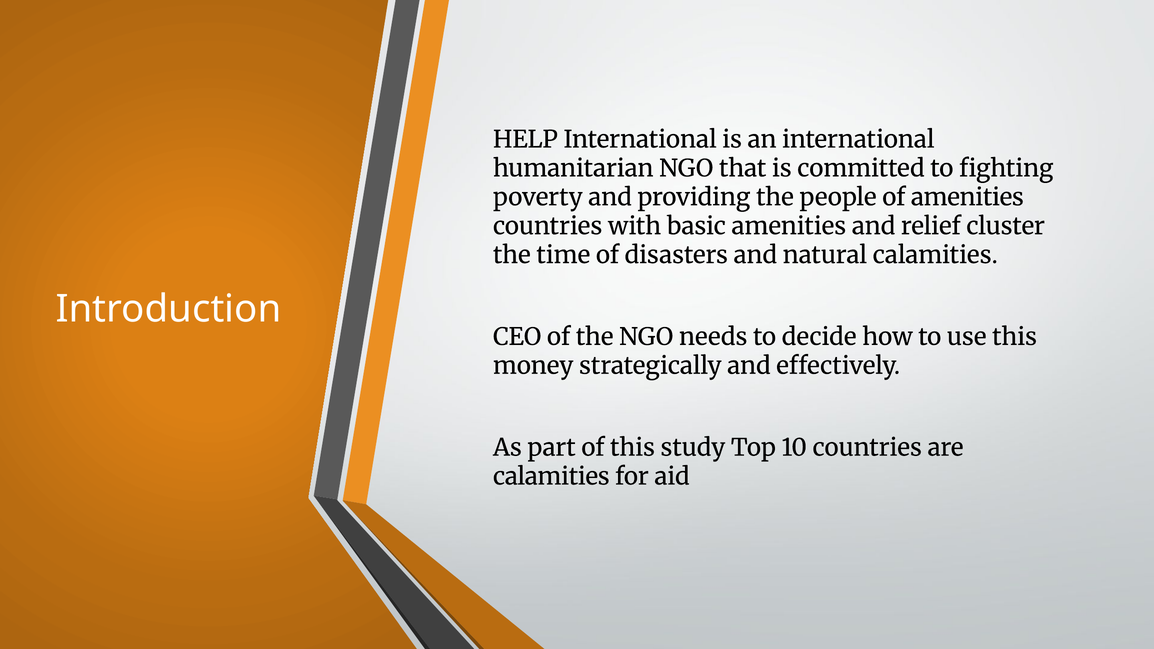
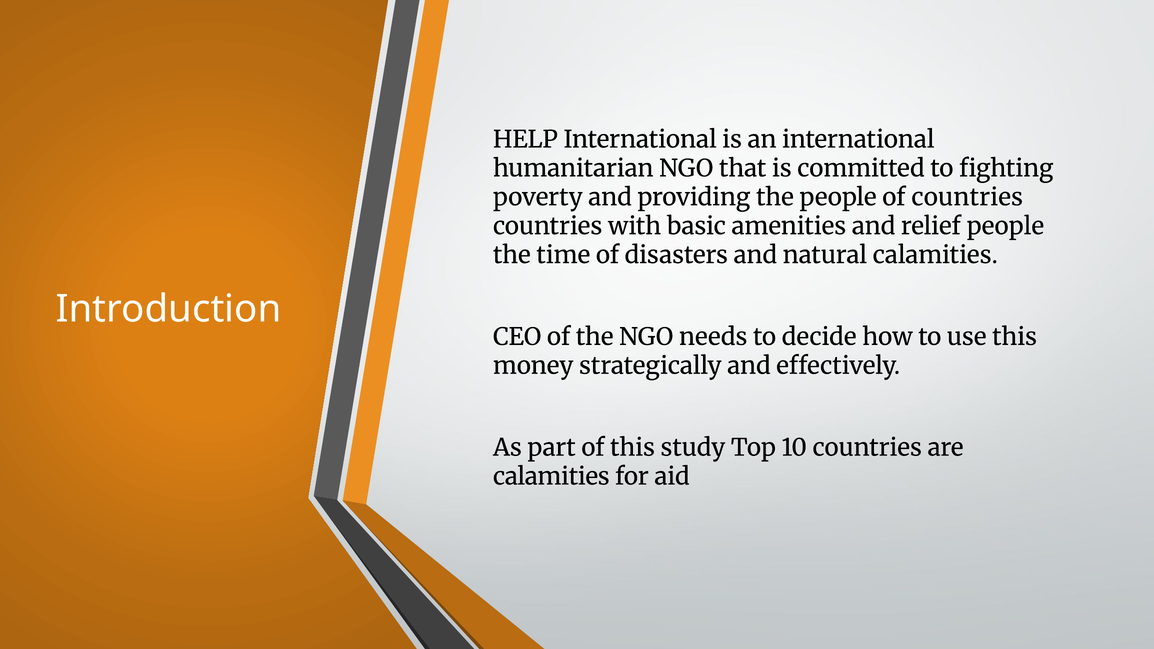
of amenities: amenities -> countries
relief cluster: cluster -> people
